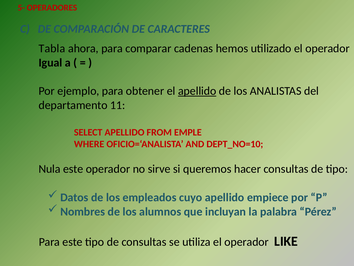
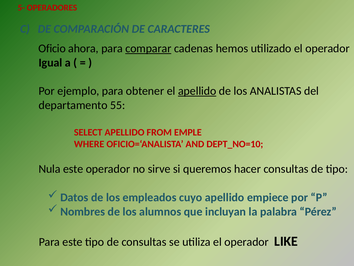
Tabla: Tabla -> Oficio
comparar underline: none -> present
11: 11 -> 55
